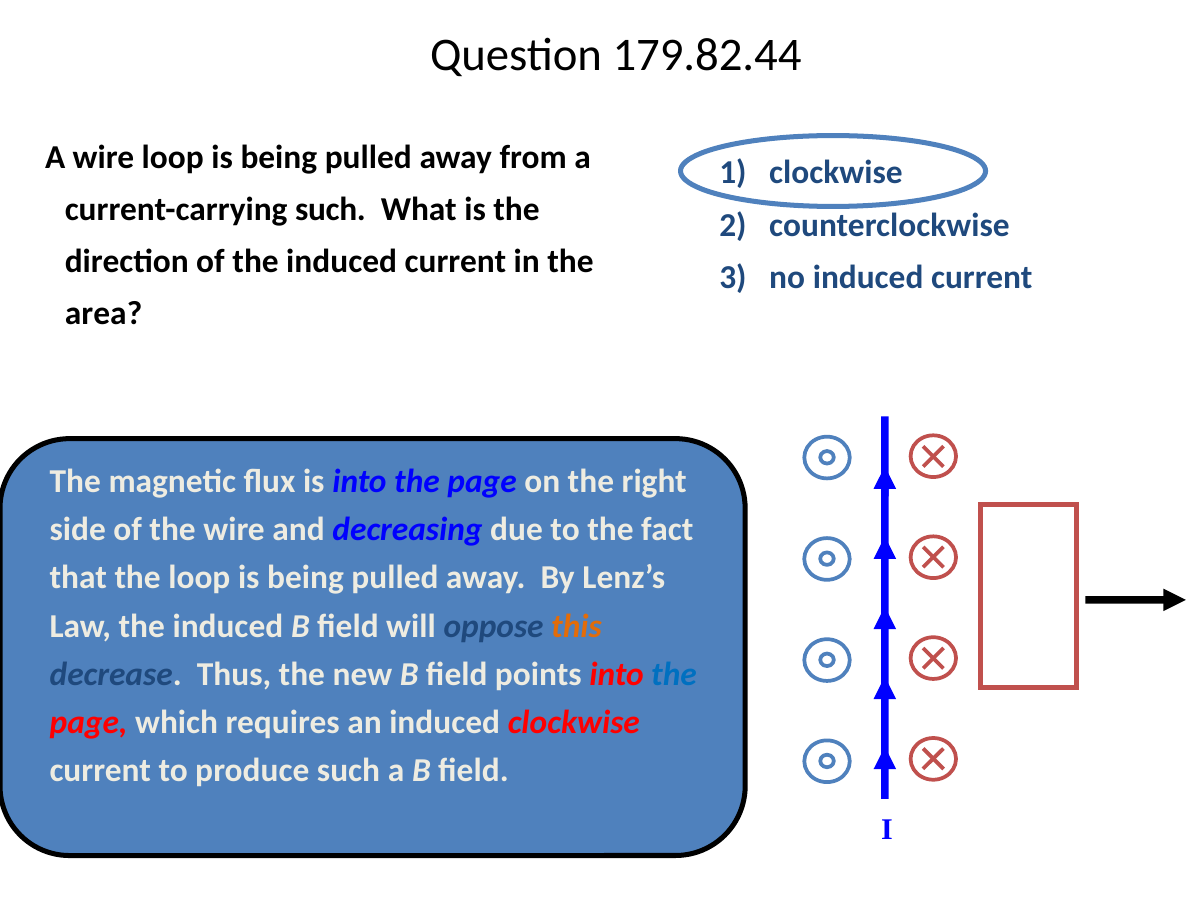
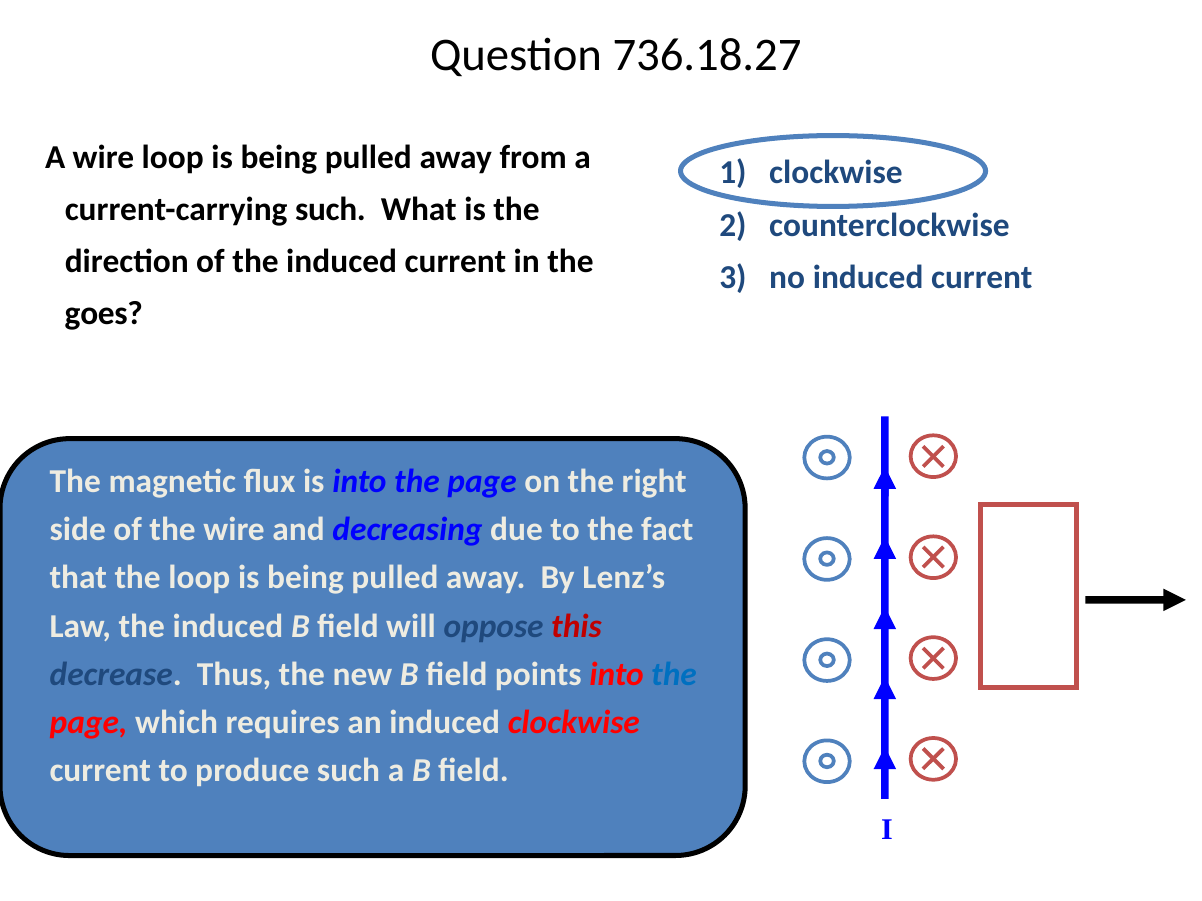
179.82.44: 179.82.44 -> 736.18.27
area: area -> goes
this colour: orange -> red
